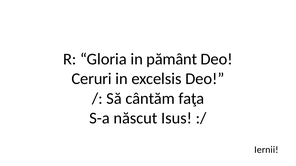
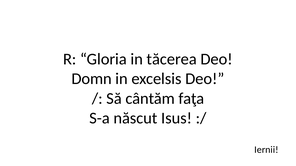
pământ: pământ -> tăcerea
Ceruri: Ceruri -> Domn
